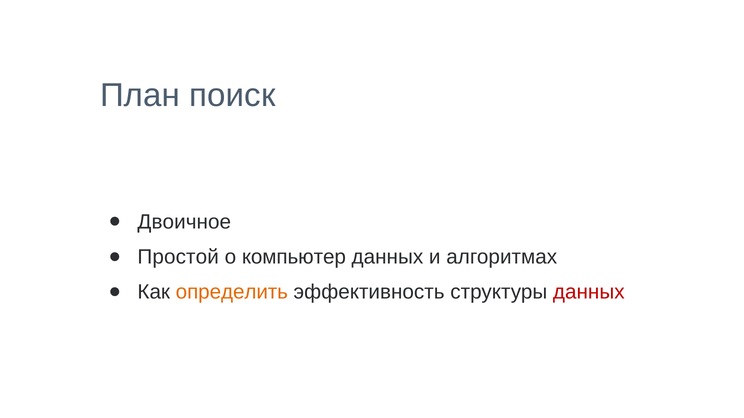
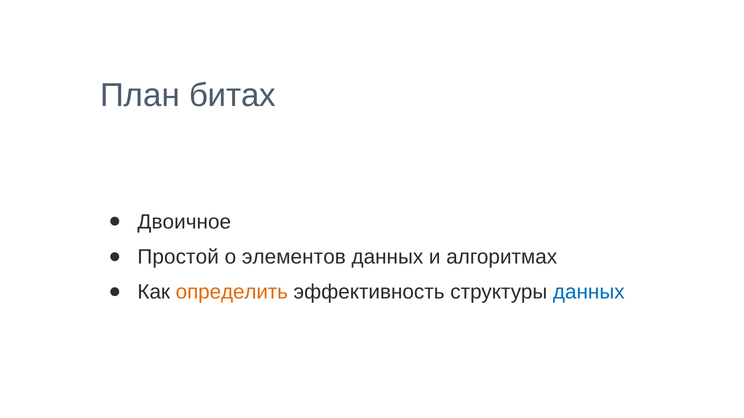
поиск: поиск -> битах
компьютер: компьютер -> элементов
данных at (589, 292) colour: red -> blue
